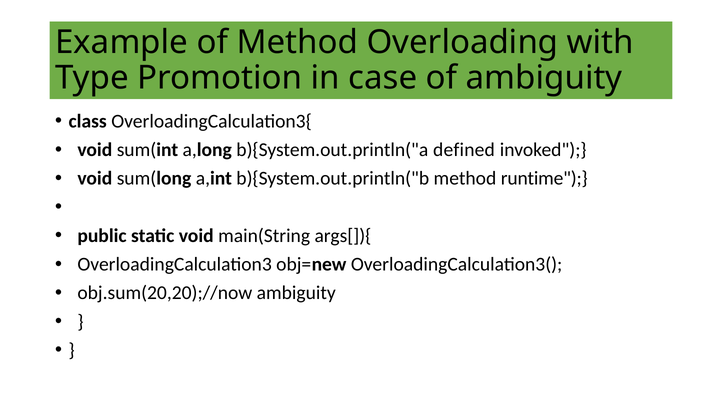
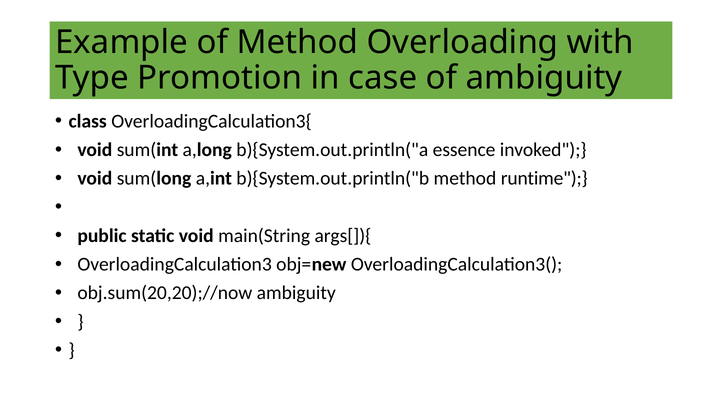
defined: defined -> essence
